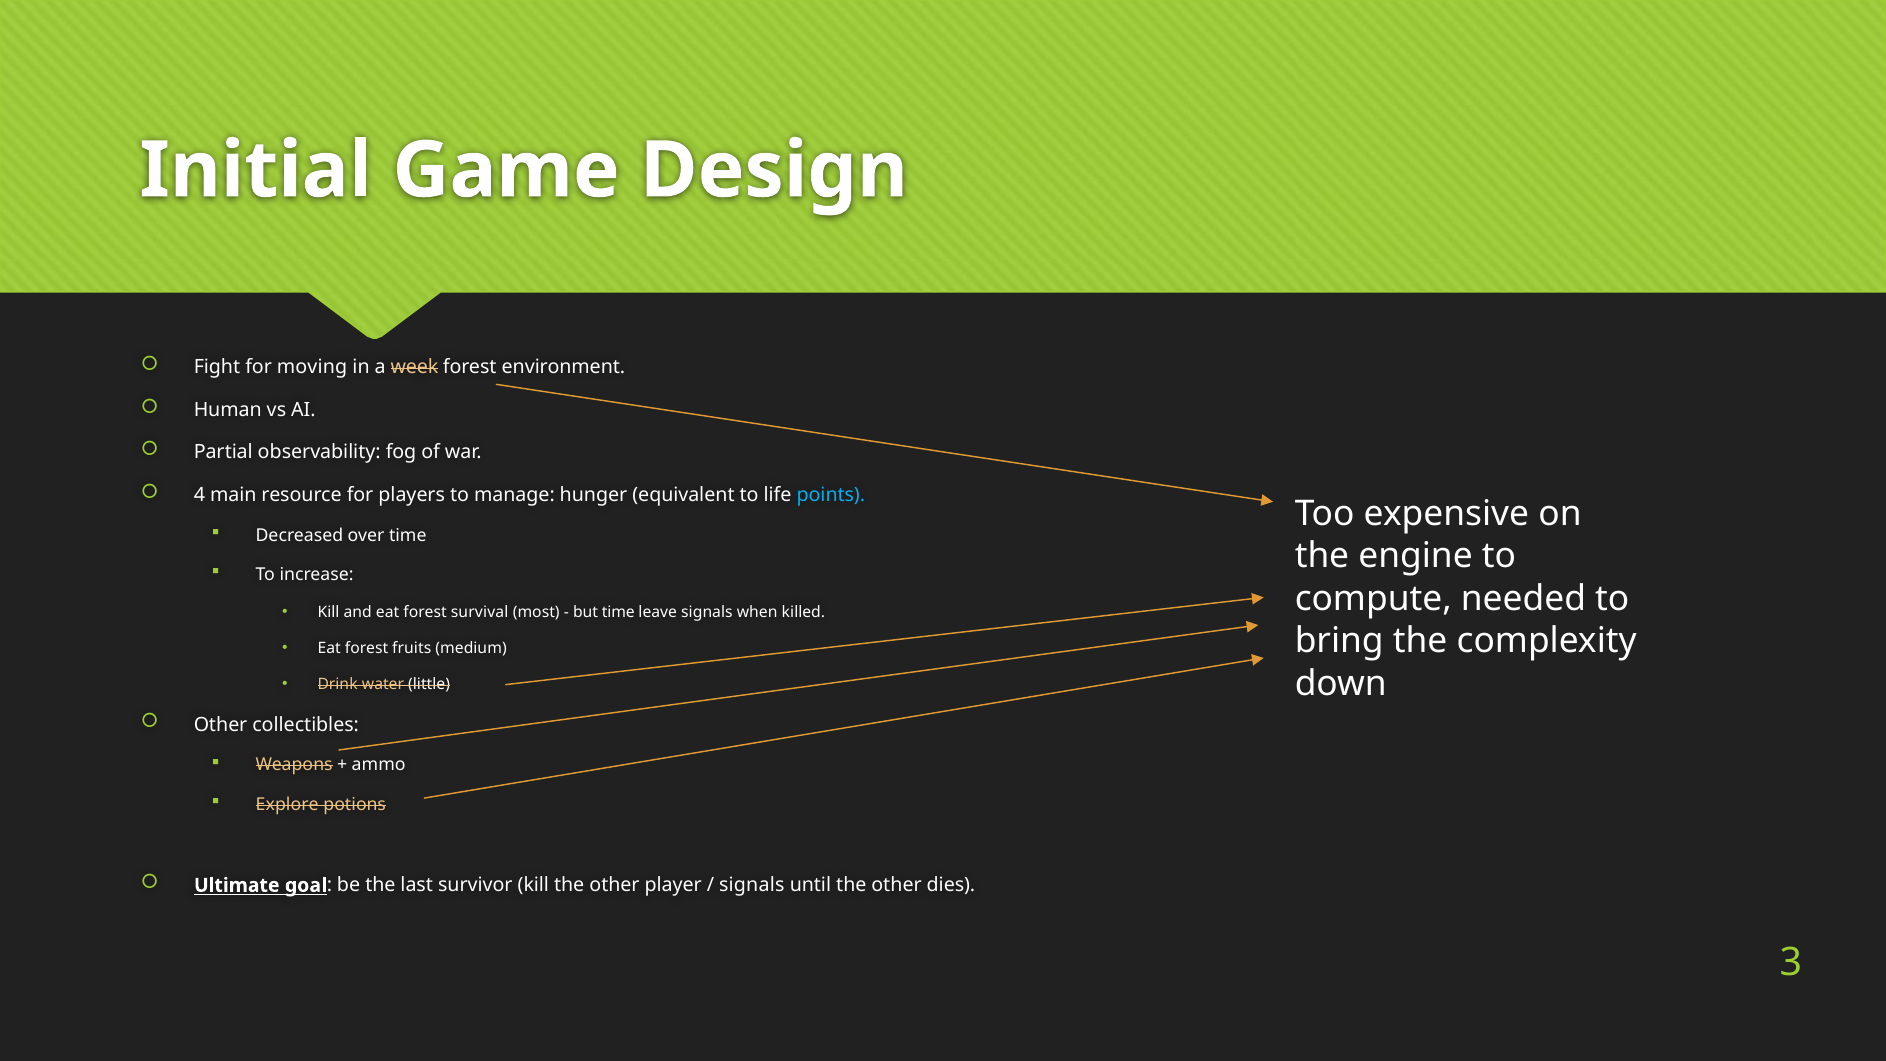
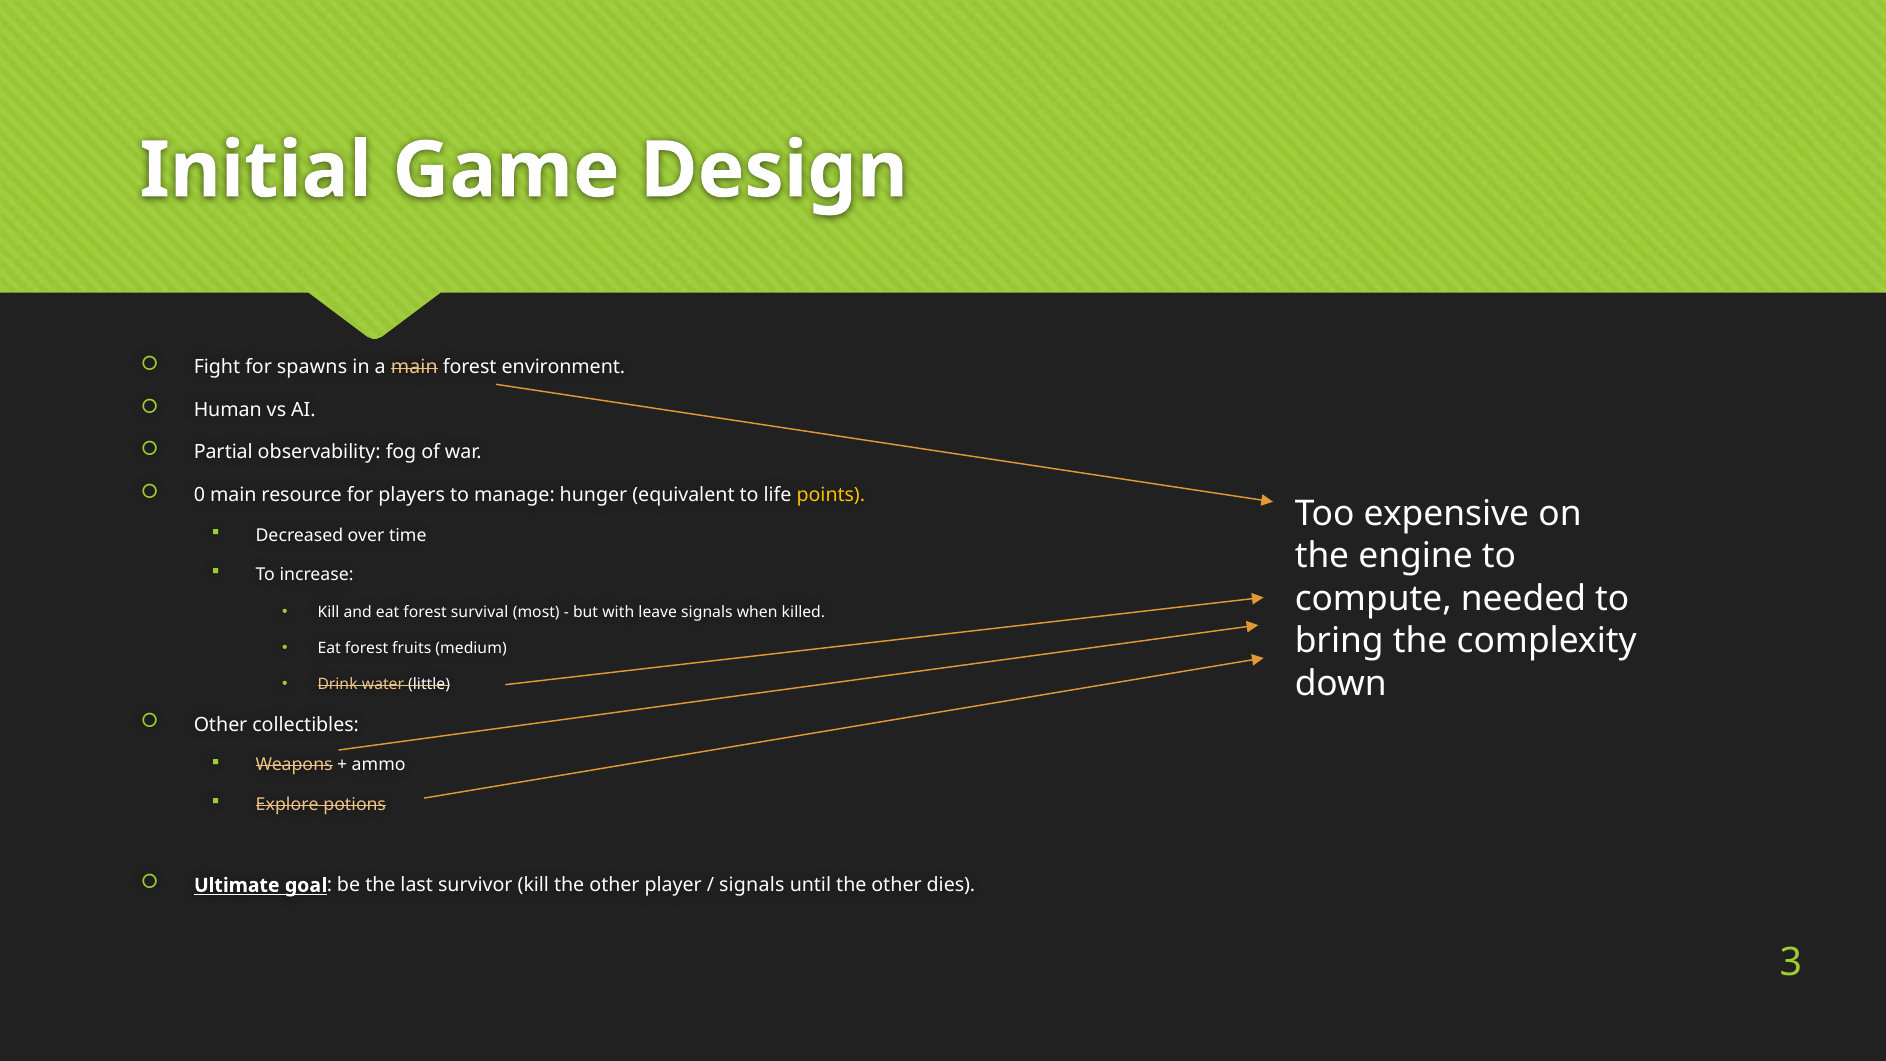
moving: moving -> spawns
a week: week -> main
4: 4 -> 0
points colour: light blue -> yellow
but time: time -> with
